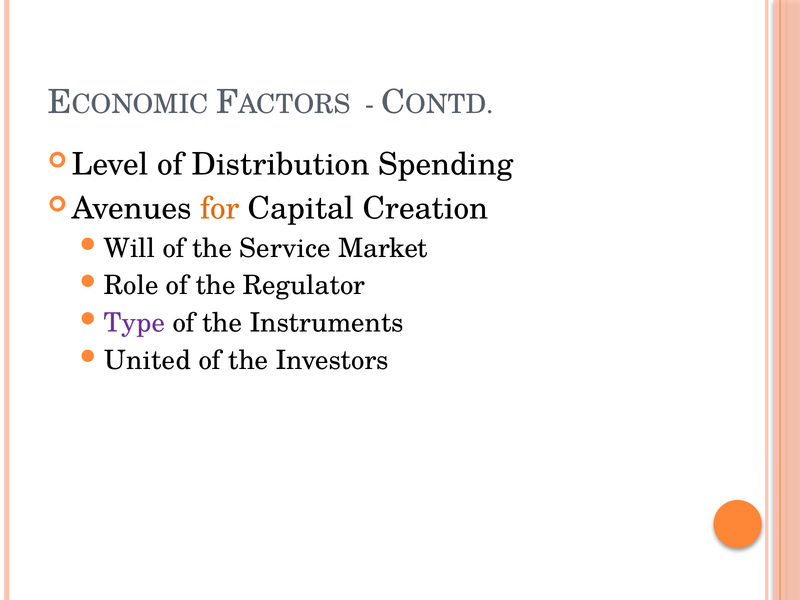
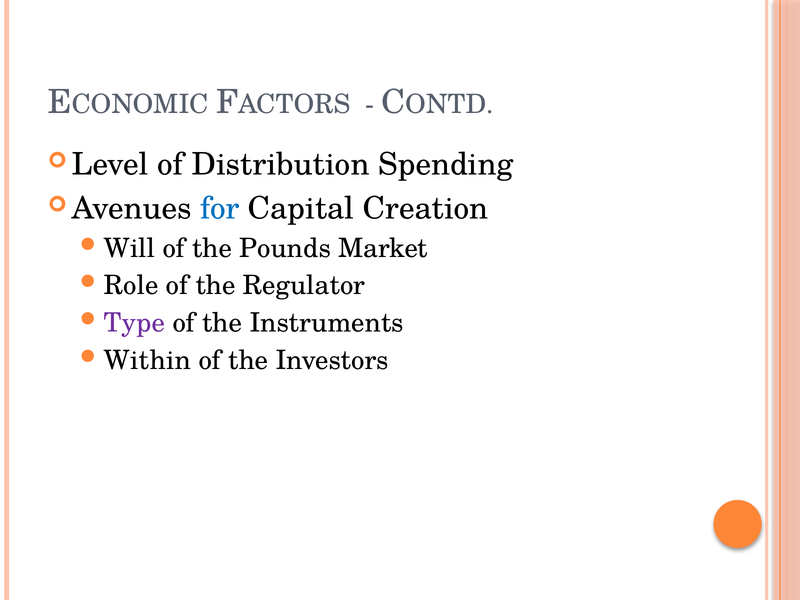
for colour: orange -> blue
Service: Service -> Pounds
United: United -> Within
